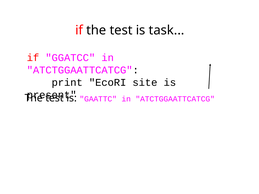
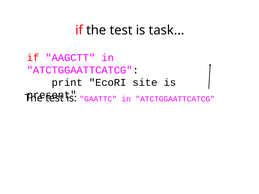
GGATCC: GGATCC -> AAGCTT
